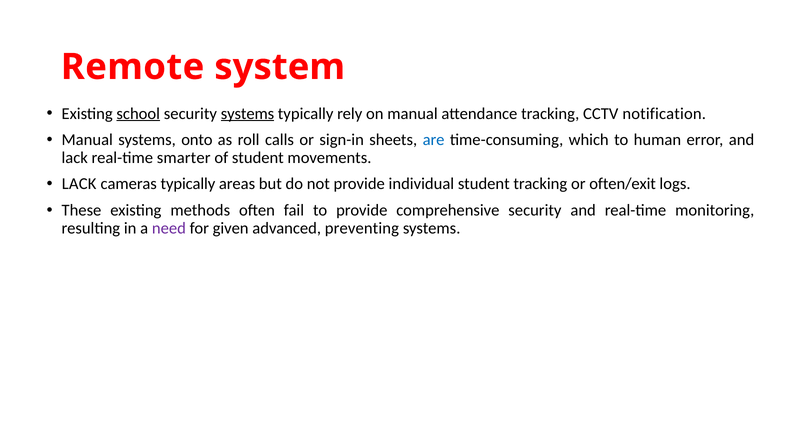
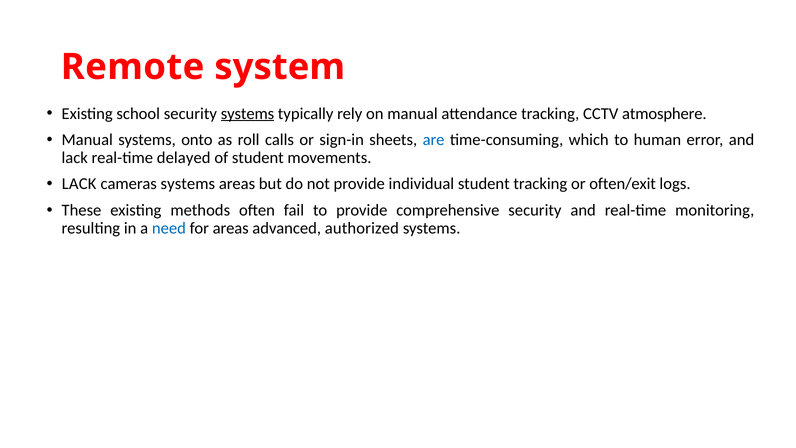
school underline: present -> none
notification: notification -> atmosphere
smarter: smarter -> delayed
cameras typically: typically -> systems
need colour: purple -> blue
for given: given -> areas
preventing: preventing -> authorized
